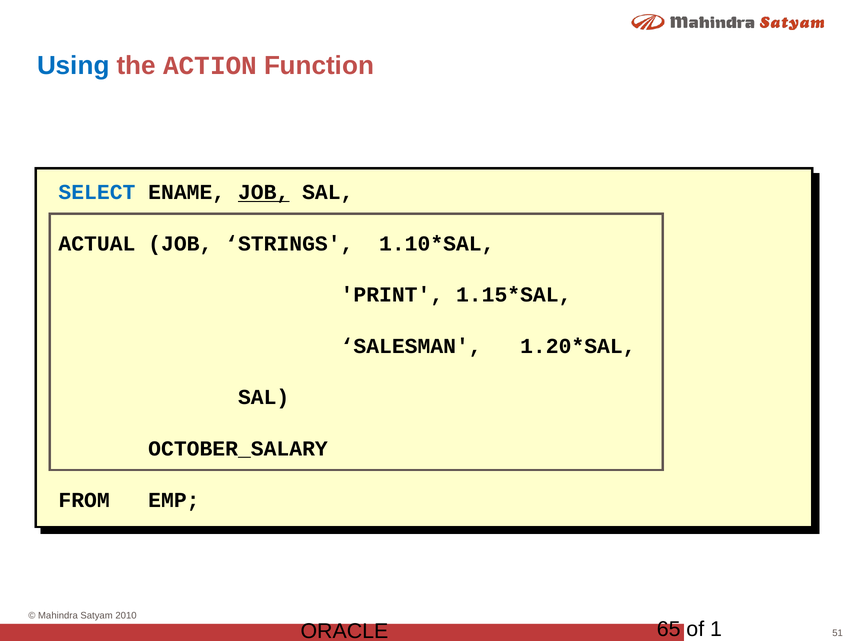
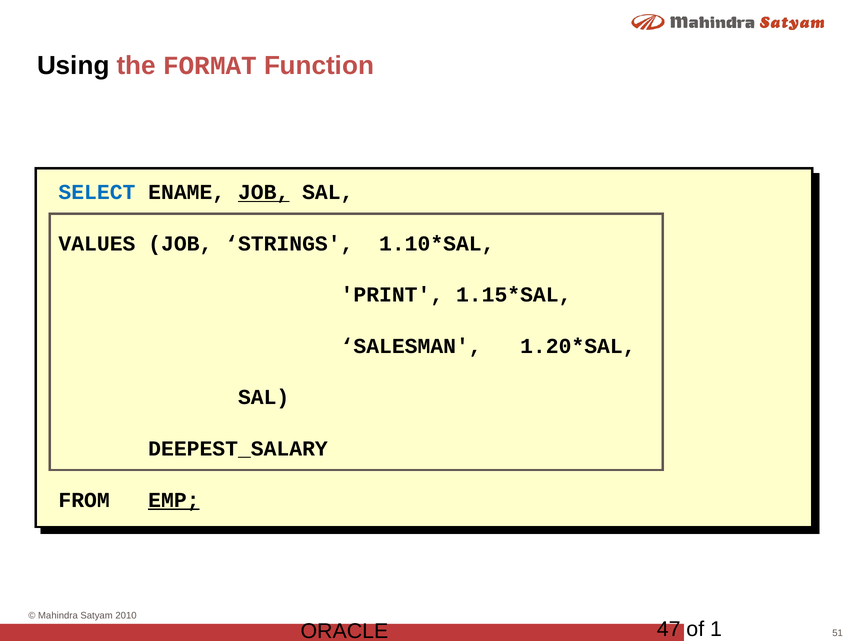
Using colour: blue -> black
ACTION: ACTION -> FORMAT
ACTUAL: ACTUAL -> VALUES
OCTOBER_SALARY: OCTOBER_SALARY -> DEEPEST_SALARY
EMP underline: none -> present
65: 65 -> 47
